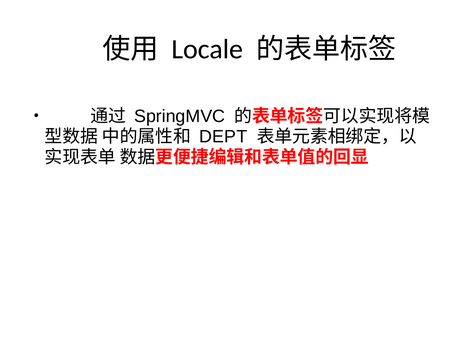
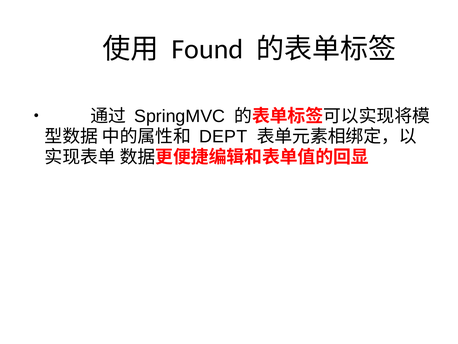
Locale: Locale -> Found
